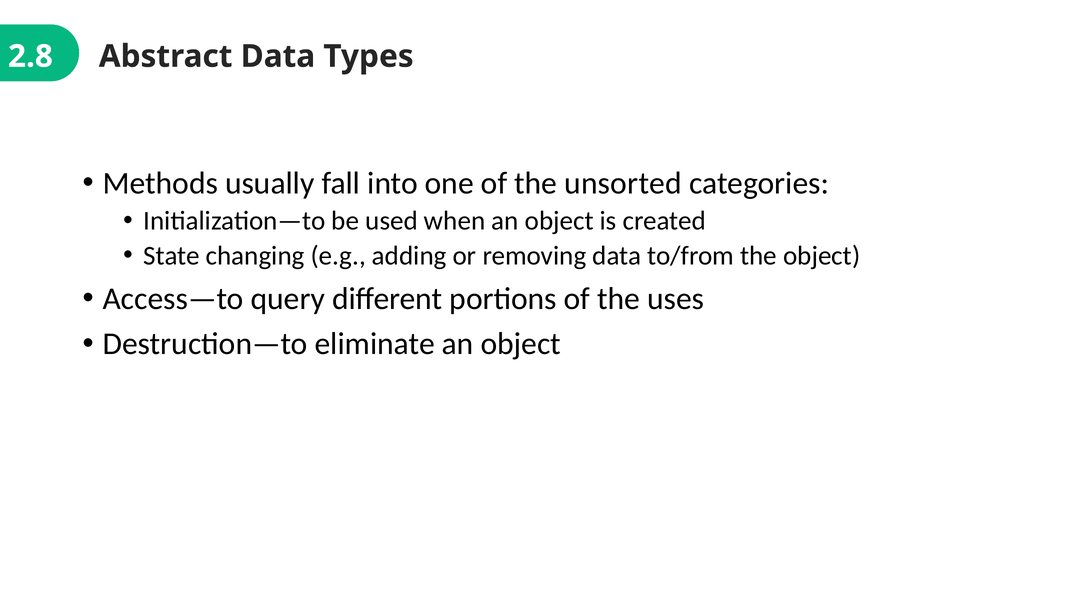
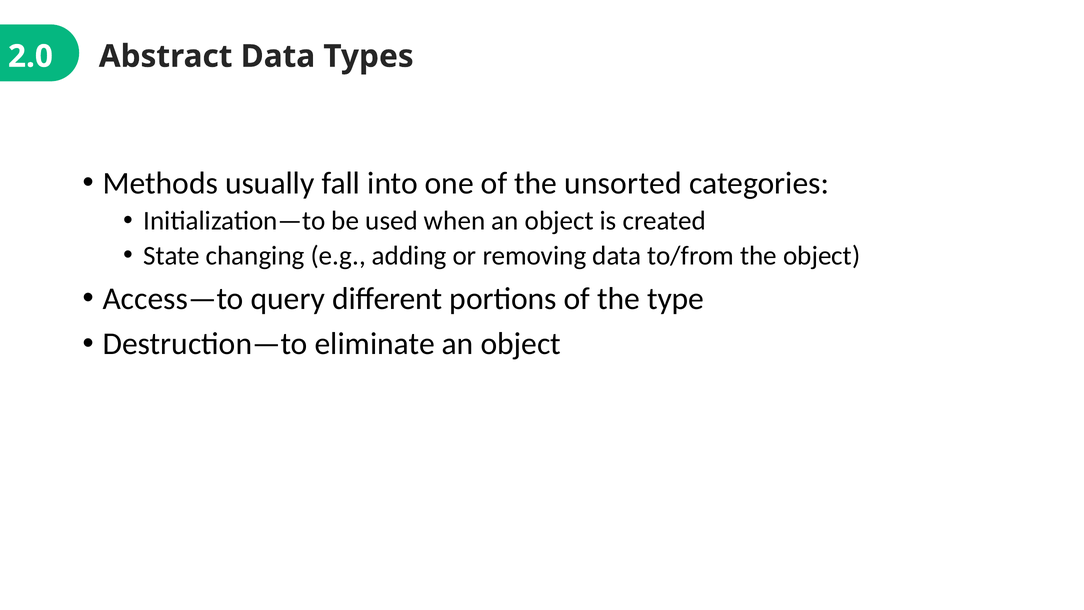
2.8: 2.8 -> 2.0
uses: uses -> type
